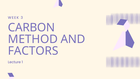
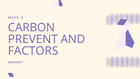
METHOD: METHOD -> PREVENT
